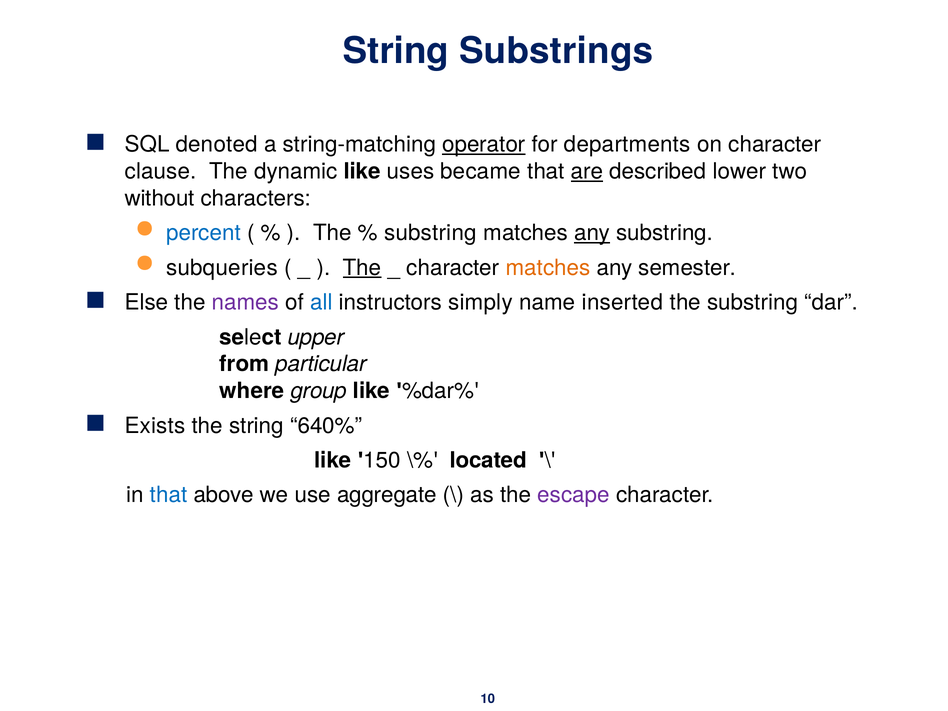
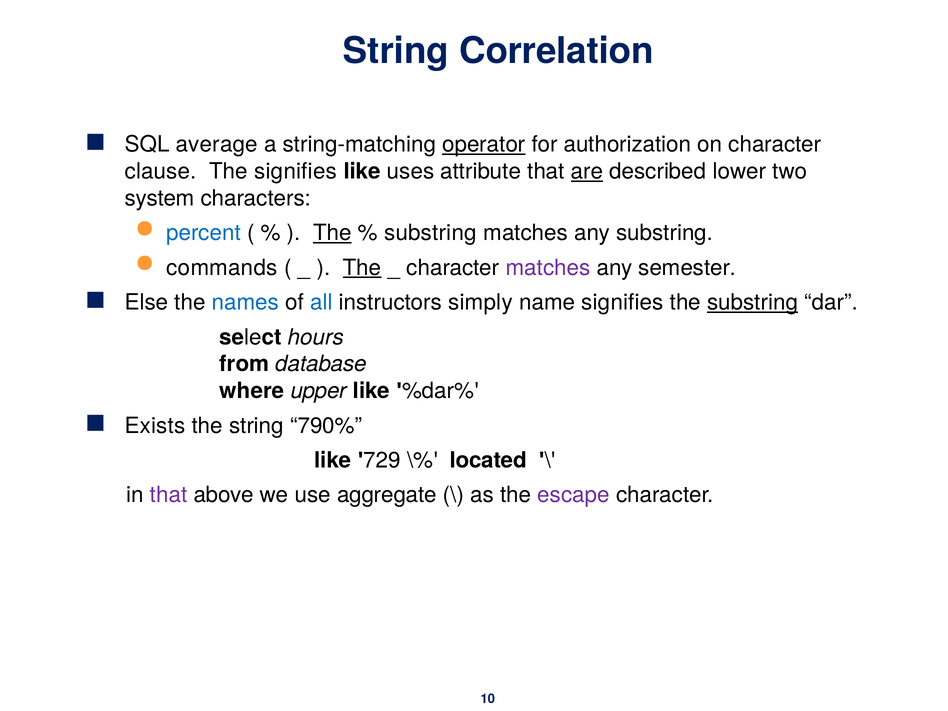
Substrings: Substrings -> Correlation
denoted: denoted -> average
departments: departments -> authorization
The dynamic: dynamic -> signifies
became: became -> attribute
without: without -> system
The at (332, 233) underline: none -> present
any at (592, 233) underline: present -> none
subqueries: subqueries -> commands
matches at (548, 268) colour: orange -> purple
names colour: purple -> blue
name inserted: inserted -> signifies
substring at (753, 302) underline: none -> present
upper: upper -> hours
particular: particular -> database
group: group -> upper
640%: 640% -> 790%
150: 150 -> 729
that at (169, 495) colour: blue -> purple
